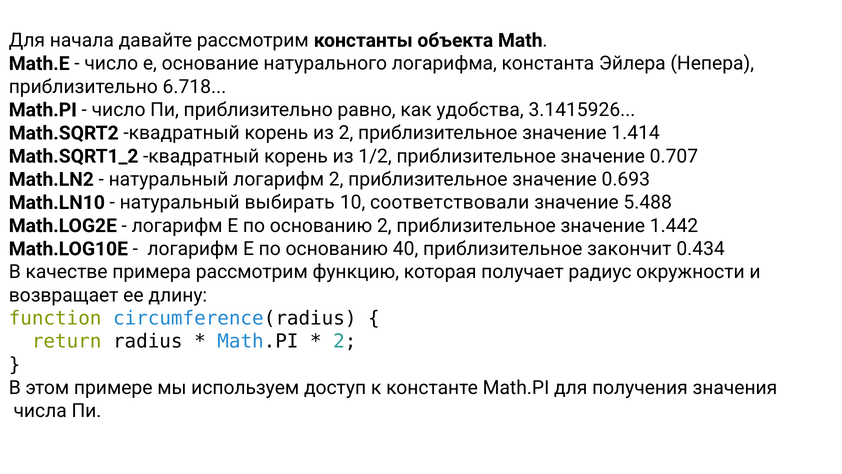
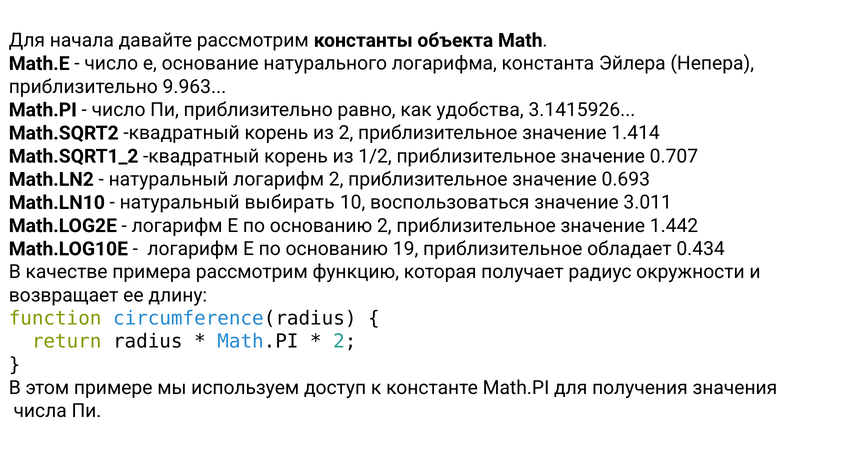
6.718: 6.718 -> 9.963
соответствовали: соответствовали -> воспользоваться
5.488: 5.488 -> 3.011
40: 40 -> 19
закончит: закончит -> обладает
